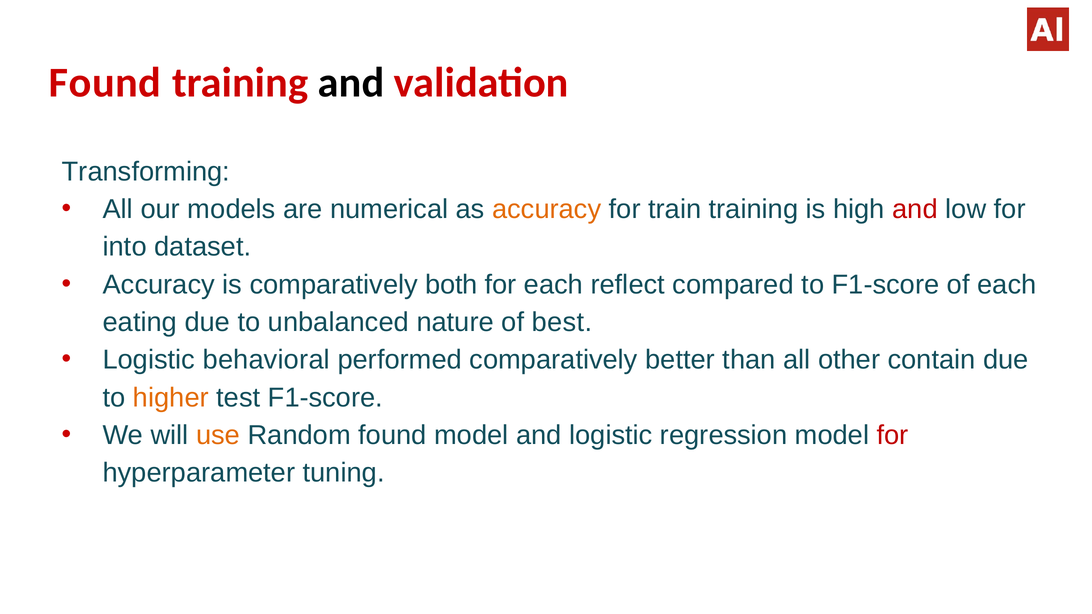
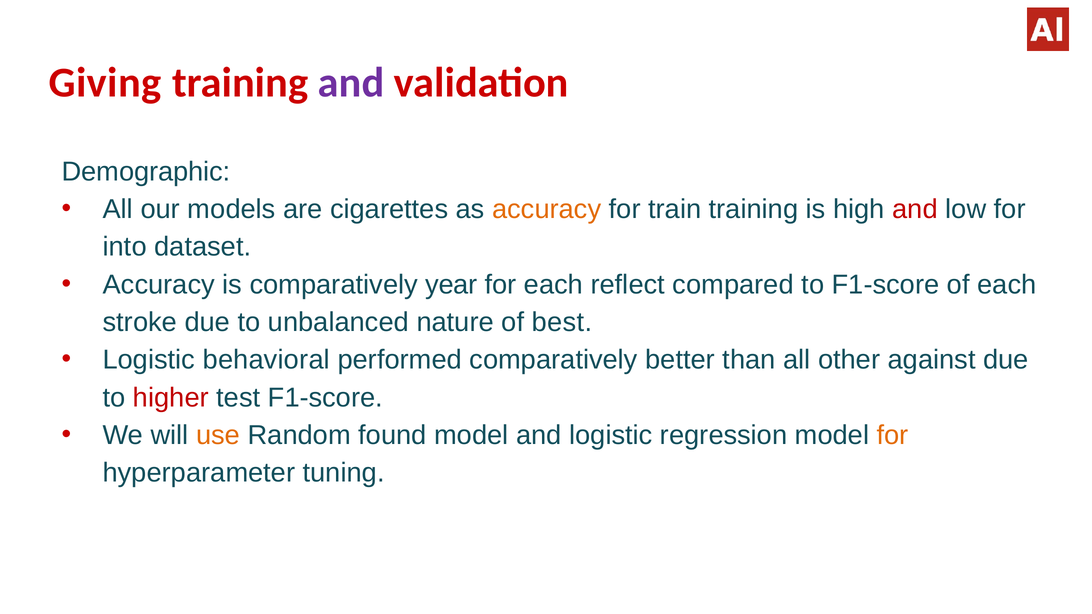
Found at (105, 83): Found -> Giving
and at (351, 83) colour: black -> purple
Transforming: Transforming -> Demographic
numerical: numerical -> cigarettes
both: both -> year
eating: eating -> stroke
contain: contain -> against
higher colour: orange -> red
for at (893, 435) colour: red -> orange
